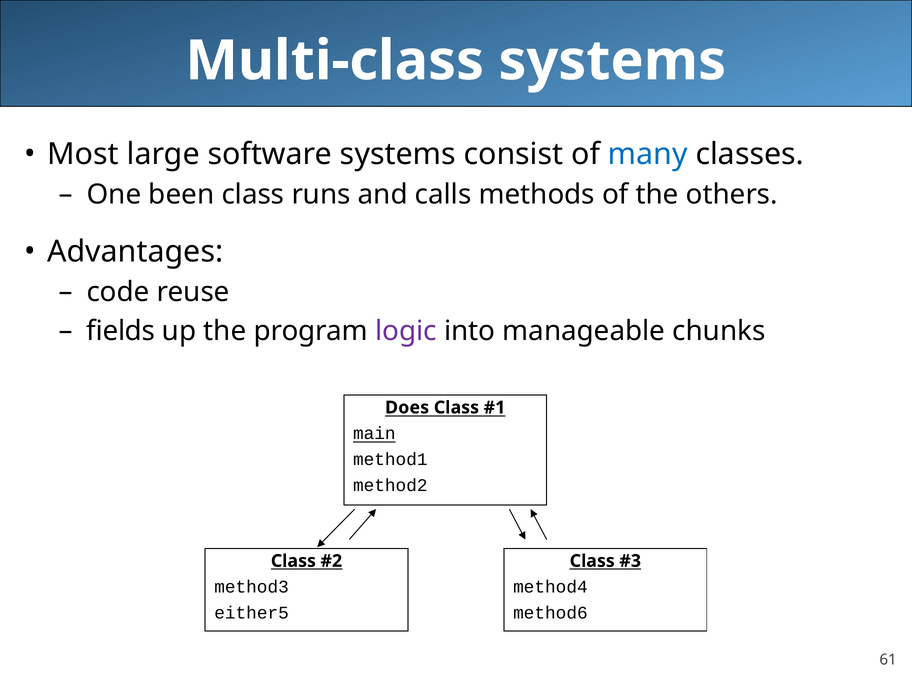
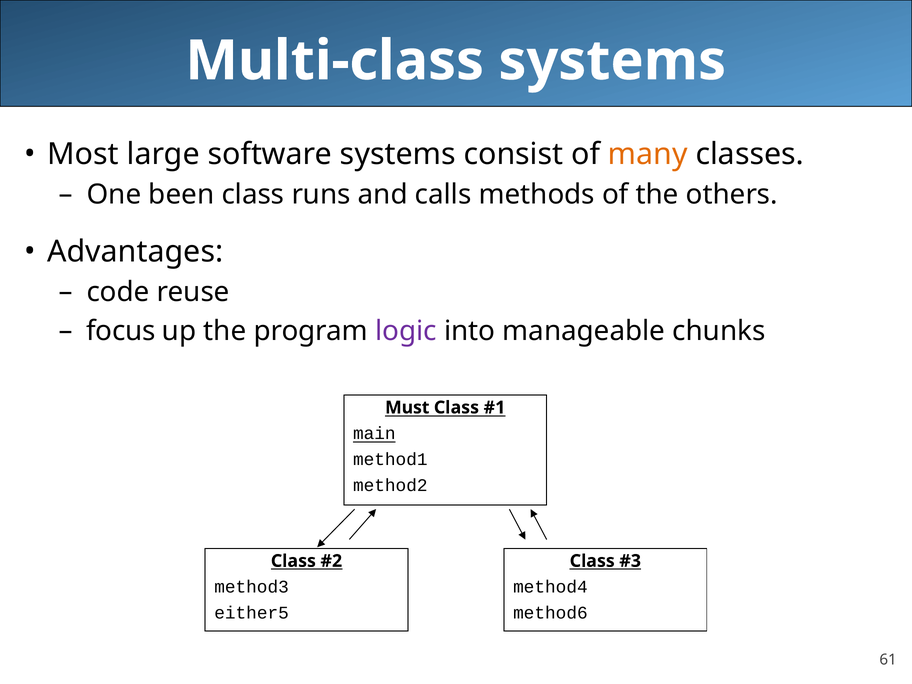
many colour: blue -> orange
fields: fields -> focus
Does: Does -> Must
